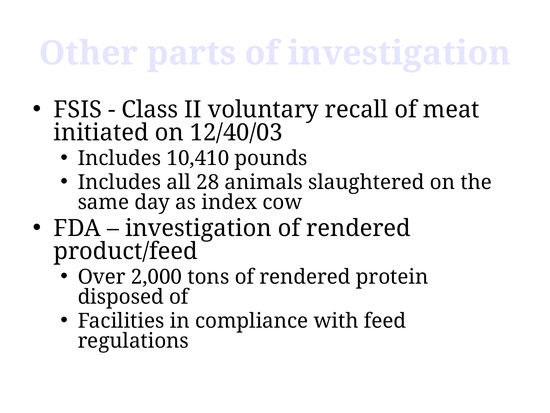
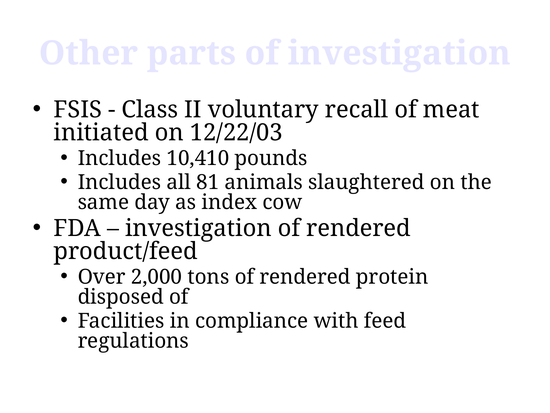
12/40/03: 12/40/03 -> 12/22/03
28: 28 -> 81
